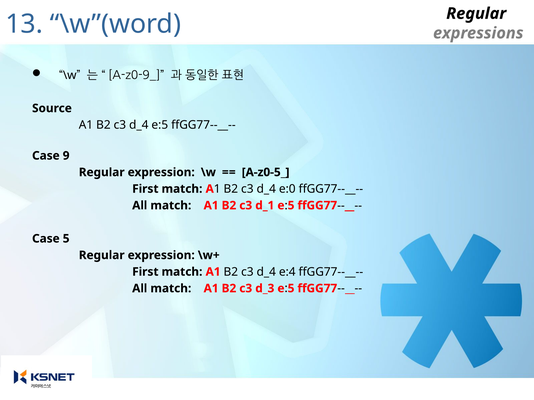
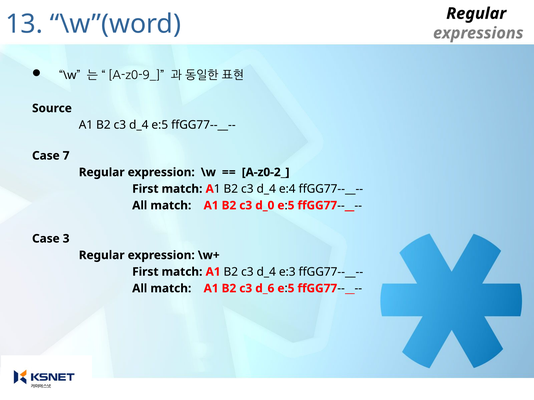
9: 9 -> 7
A-z0-5_: A-z0-5_ -> A-z0-2_
e:0: e:0 -> e:4
d_1: d_1 -> d_0
5: 5 -> 3
e:4: e:4 -> e:3
d_3: d_3 -> d_6
